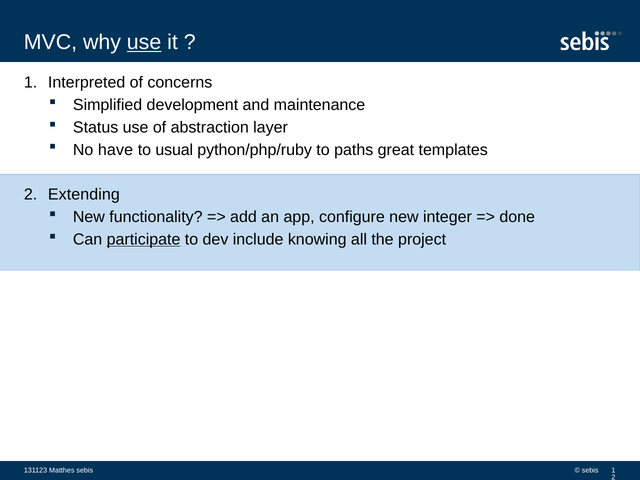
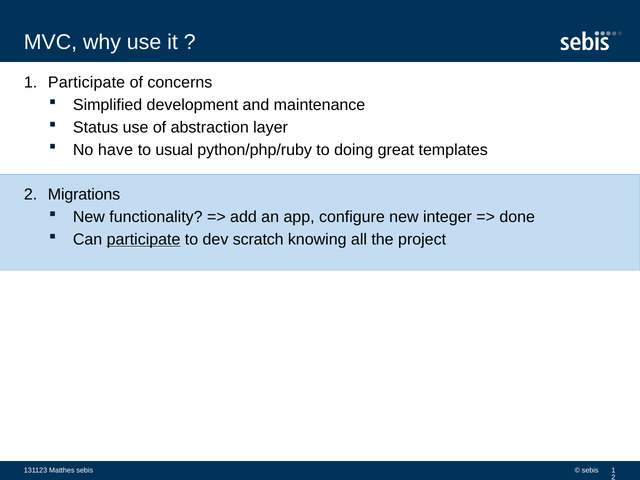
use at (144, 42) underline: present -> none
Interpreted at (87, 83): Interpreted -> Participate
paths: paths -> doing
Extending: Extending -> Migrations
include: include -> scratch
